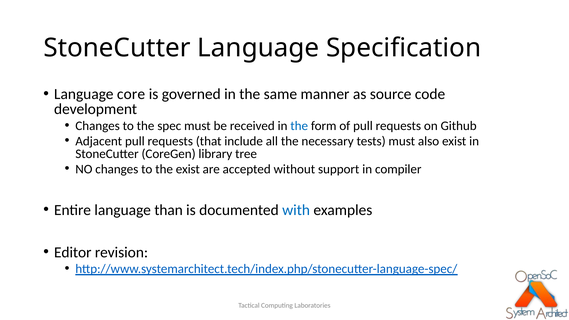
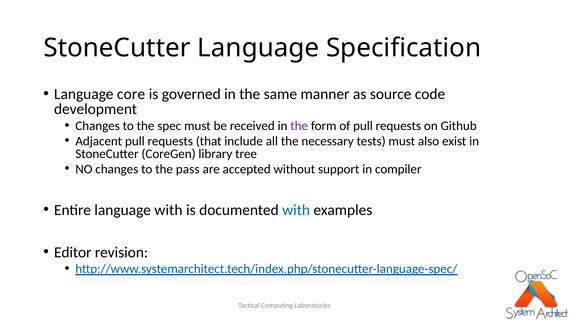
the at (299, 126) colour: blue -> purple
the exist: exist -> pass
language than: than -> with
